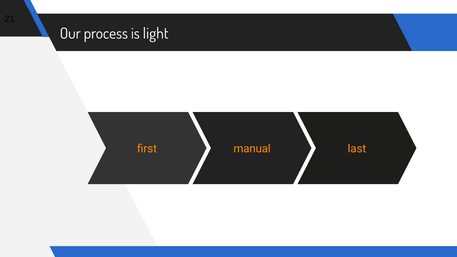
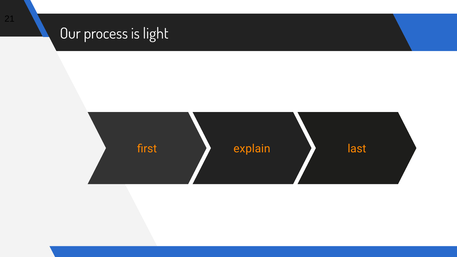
manual: manual -> explain
